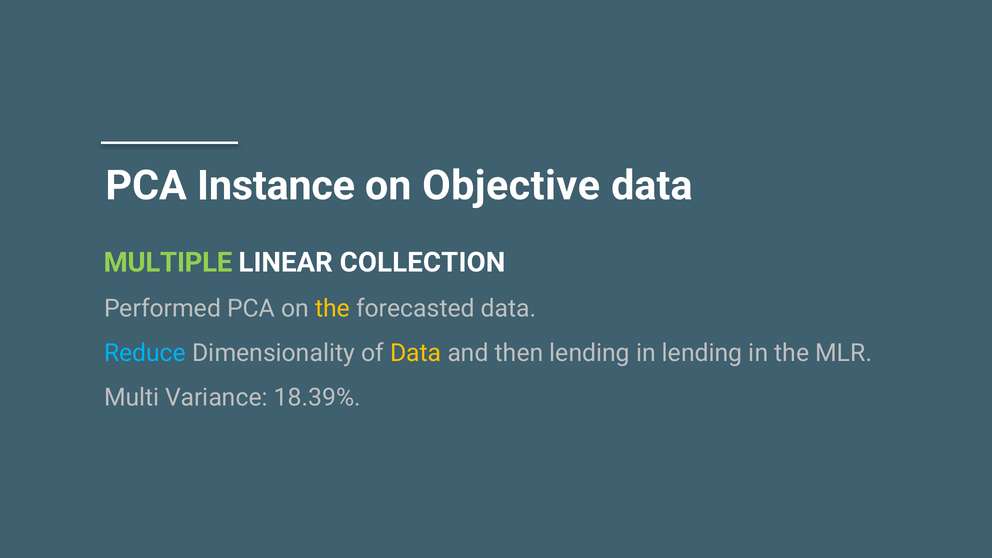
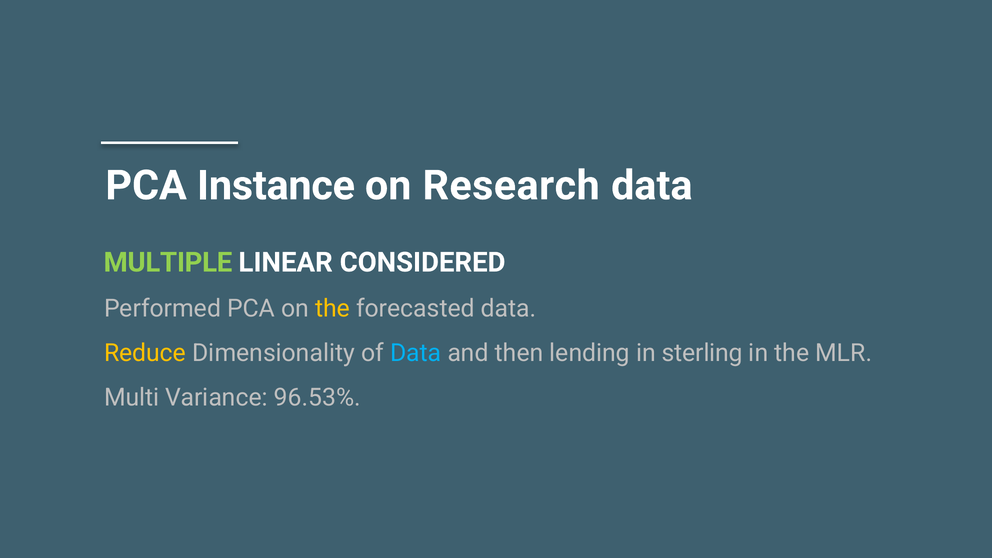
Objective: Objective -> Research
COLLECTION: COLLECTION -> CONSIDERED
Reduce colour: light blue -> yellow
Data at (416, 353) colour: yellow -> light blue
in lending: lending -> sterling
18.39%: 18.39% -> 96.53%
